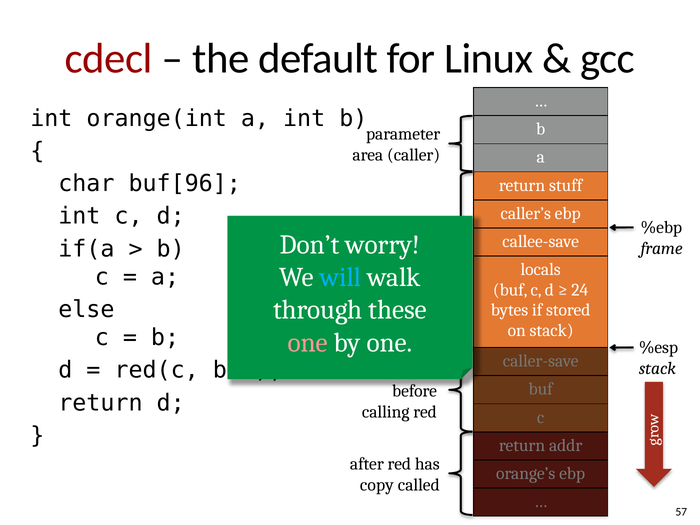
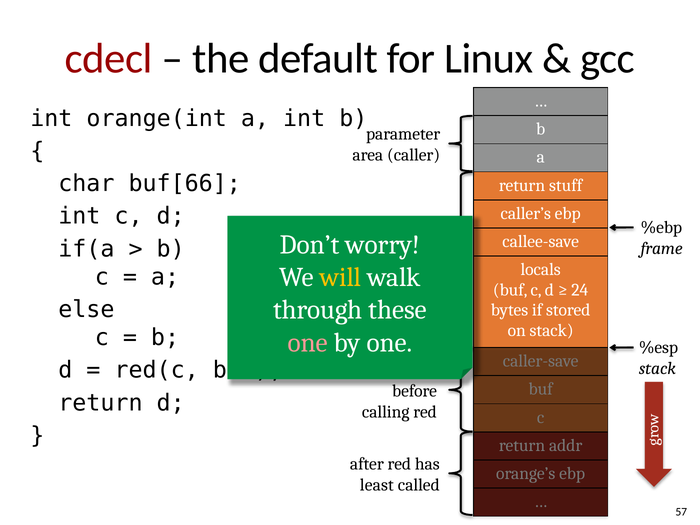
buf[96: buf[96 -> buf[66
will colour: light blue -> yellow
copy: copy -> least
